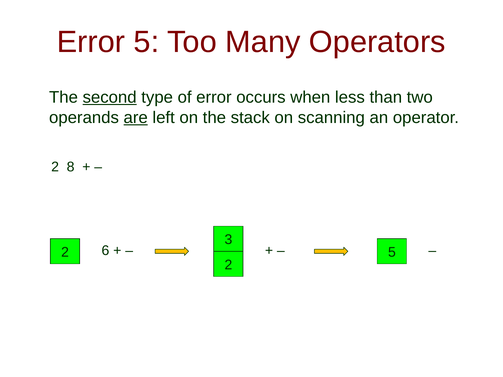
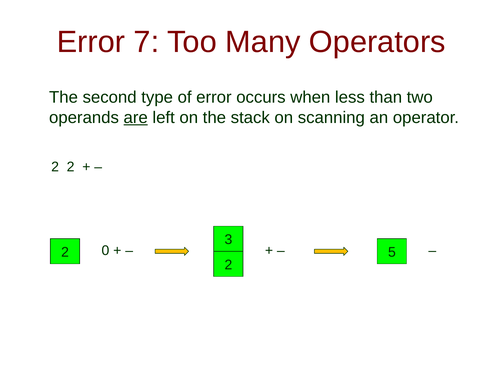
Error 5: 5 -> 7
second underline: present -> none
2 8: 8 -> 2
6: 6 -> 0
